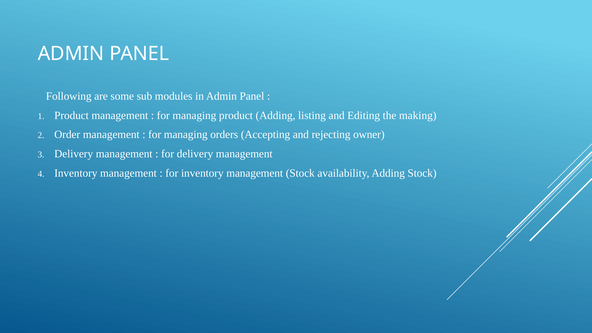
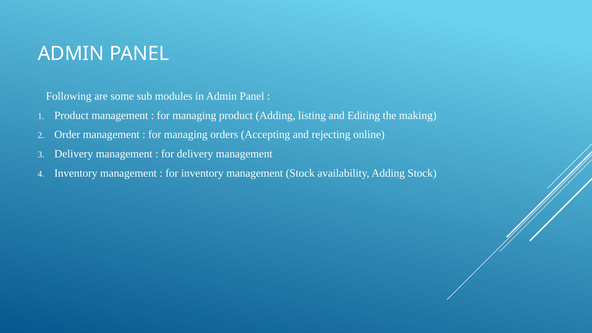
owner: owner -> online
